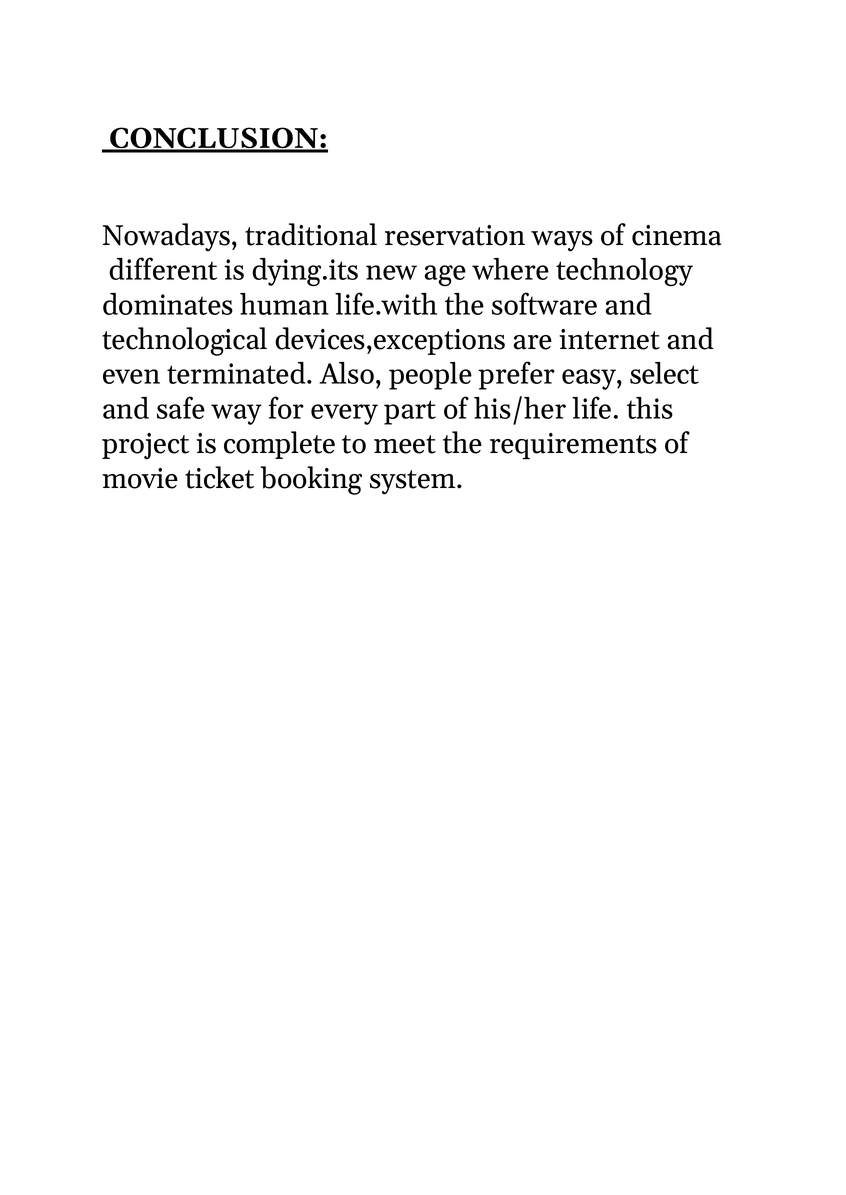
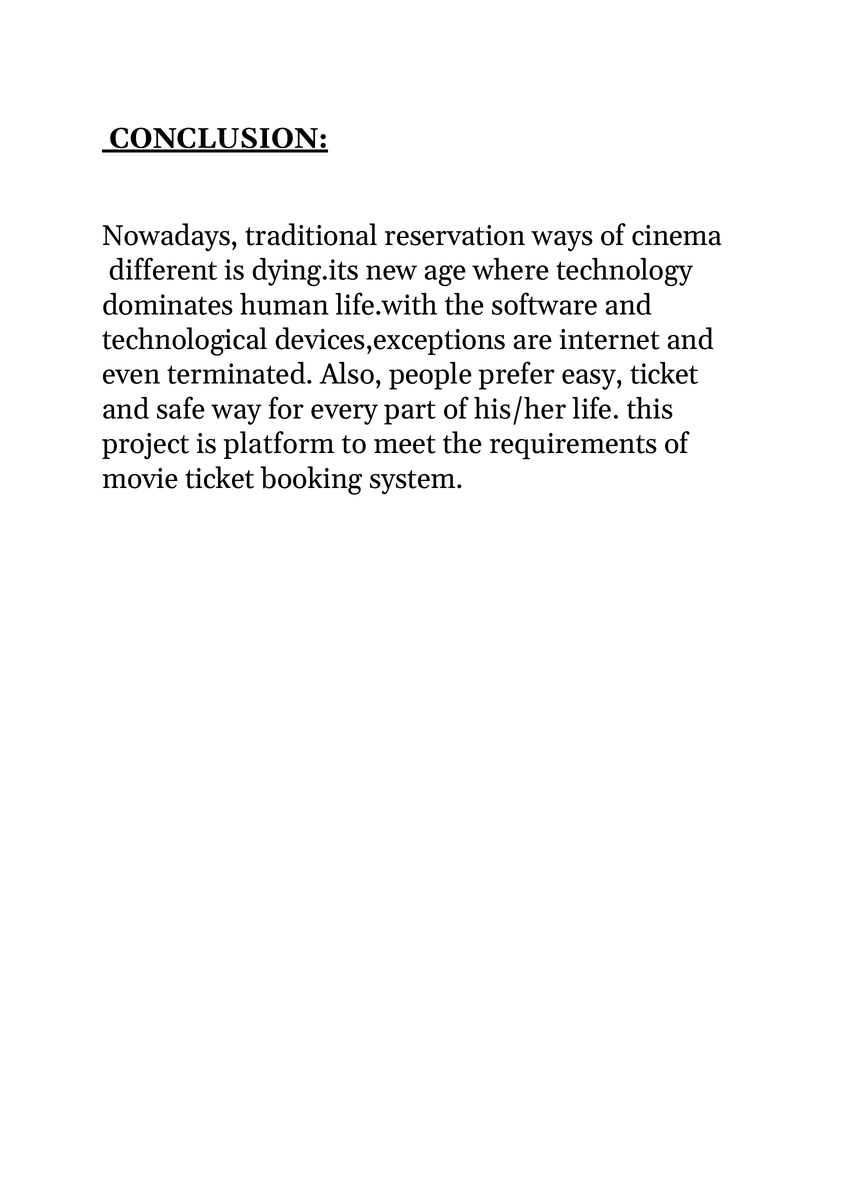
easy select: select -> ticket
complete: complete -> platform
